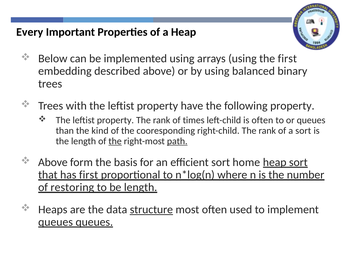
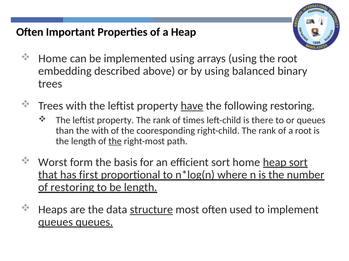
Every at (30, 32): Every -> Often
Below at (53, 59): Below -> Home
the first: first -> root
have underline: none -> present
following property: property -> restoring
is often: often -> there
the kind: kind -> with
a sort: sort -> root
path underline: present -> none
Above at (53, 163): Above -> Worst
